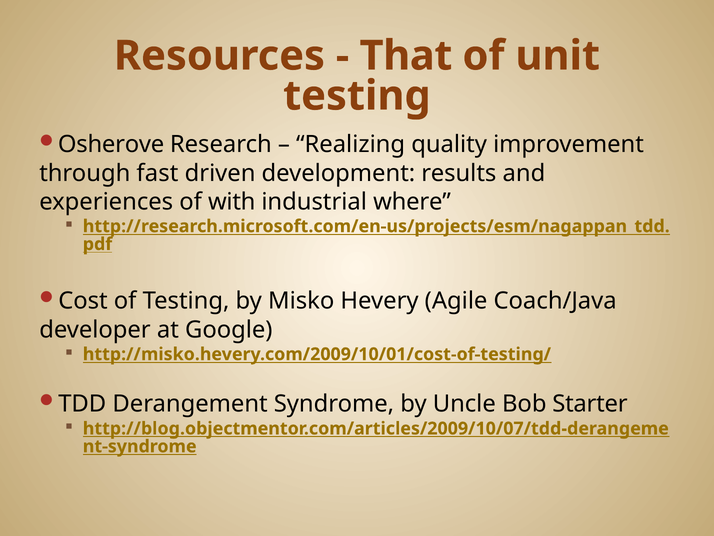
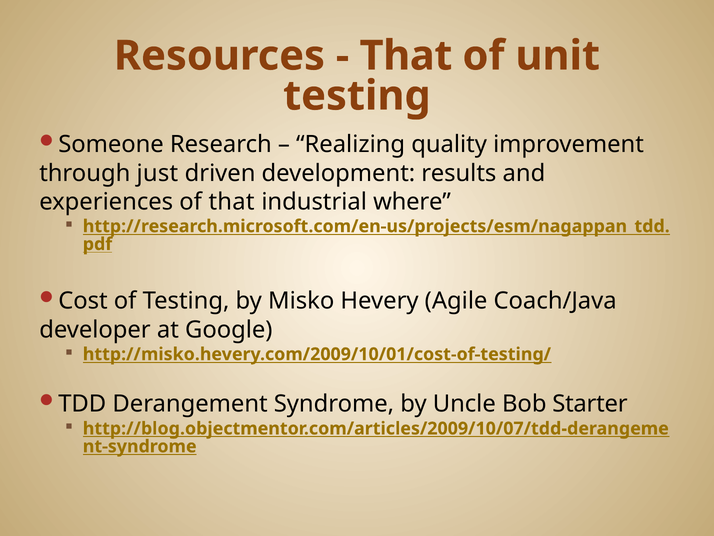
Osherove: Osherove -> Someone
fast: fast -> just
of with: with -> that
